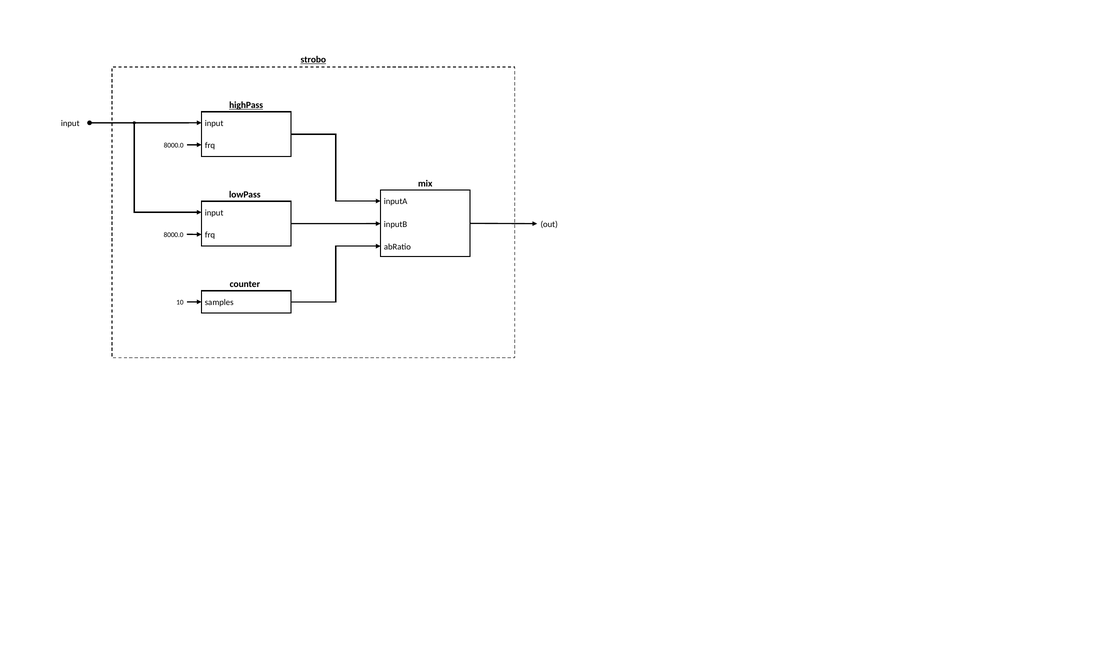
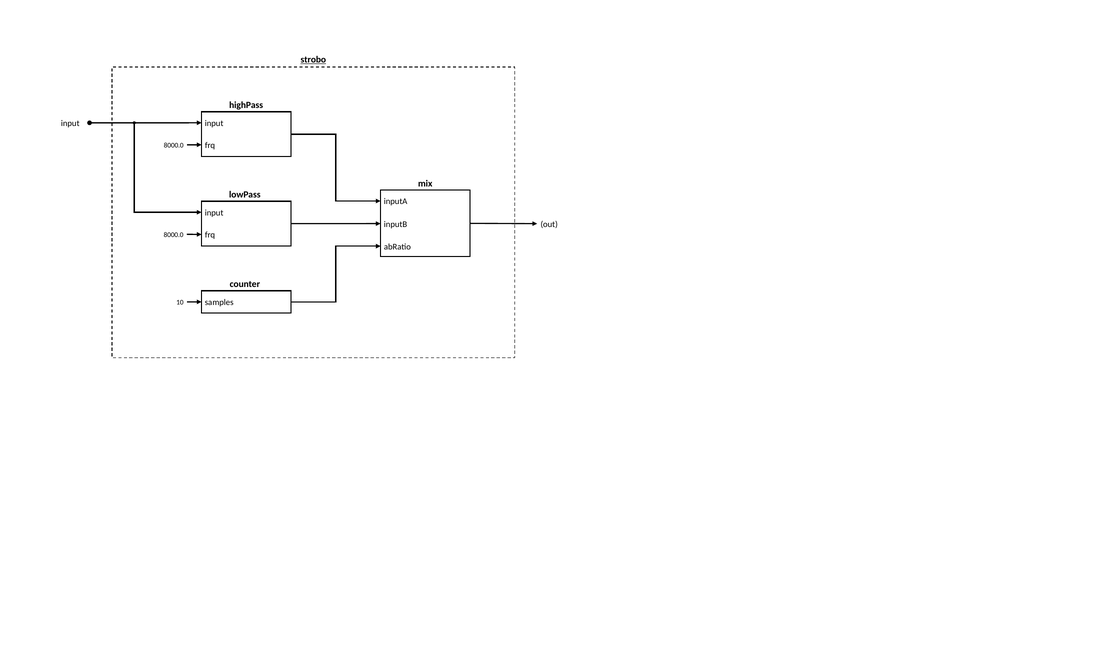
highPass underline: present -> none
